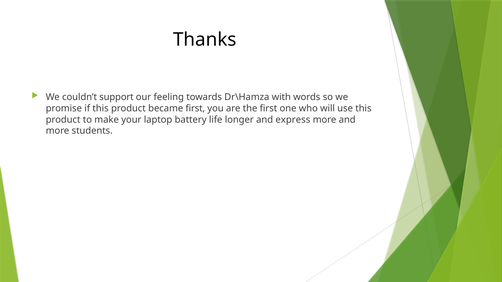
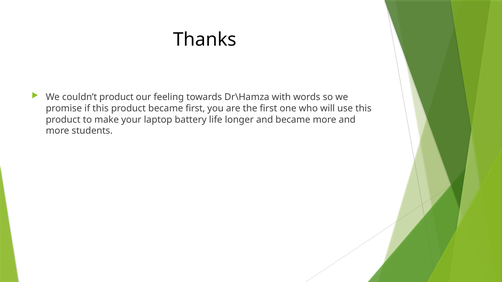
couldn’t support: support -> product
and express: express -> became
